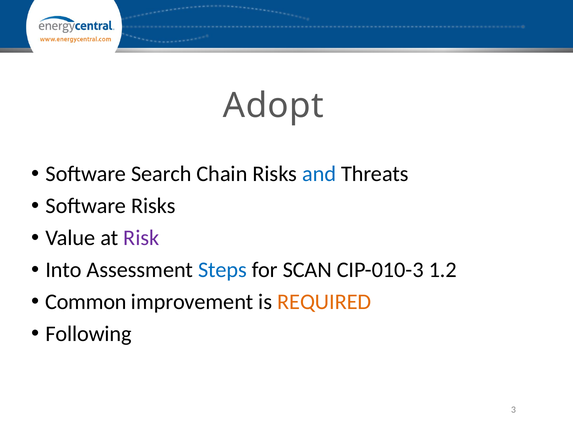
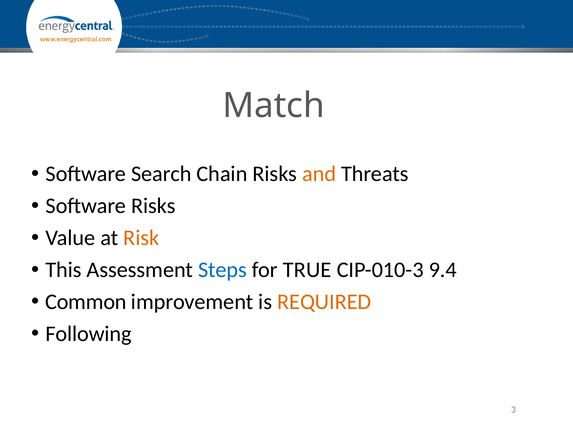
Adopt: Adopt -> Match
and colour: blue -> orange
Risk colour: purple -> orange
Into: Into -> This
SCAN: SCAN -> TRUE
1.2: 1.2 -> 9.4
